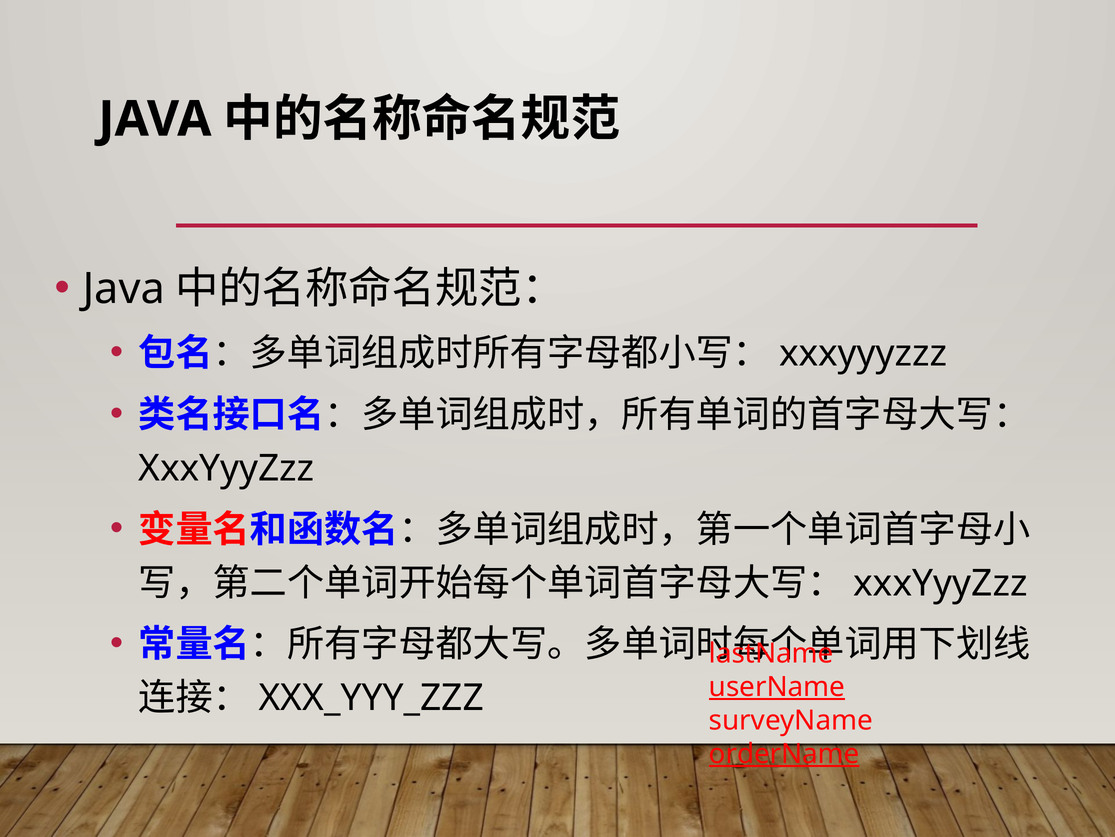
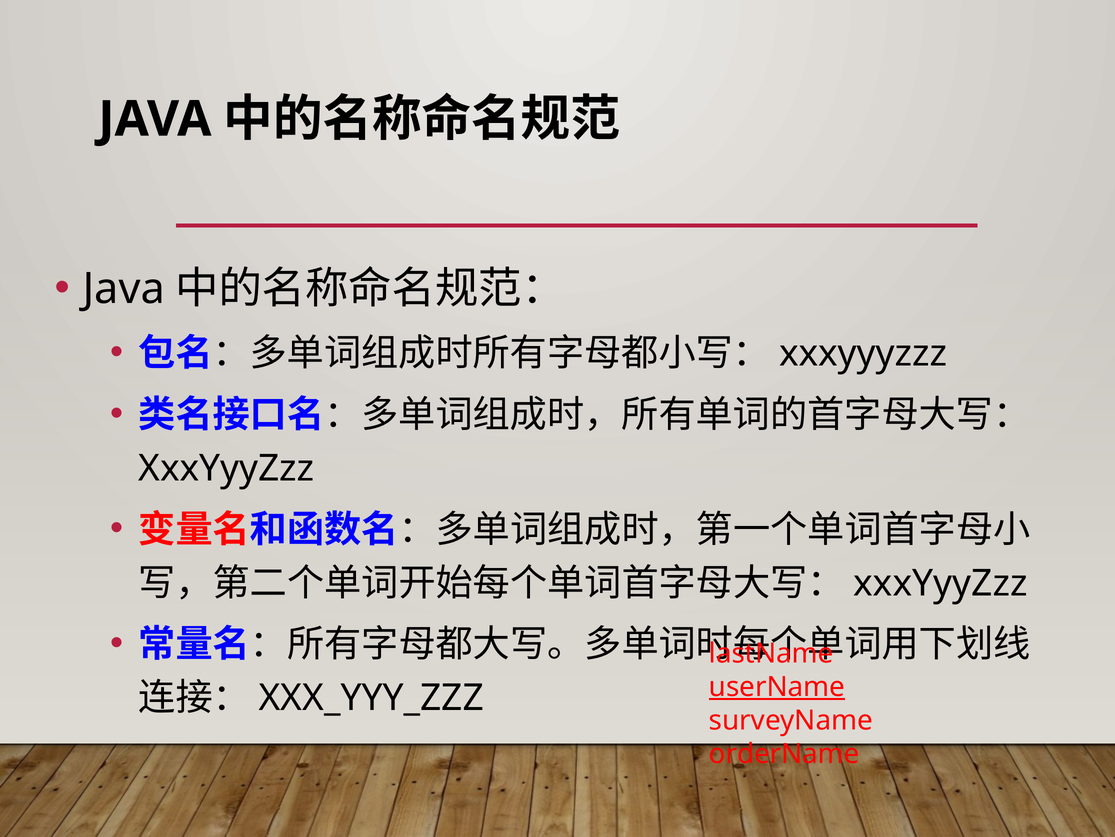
orderName underline: present -> none
